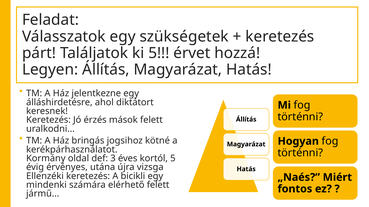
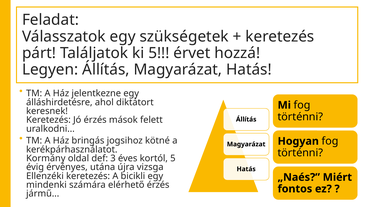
elérhető felett: felett -> érzés
